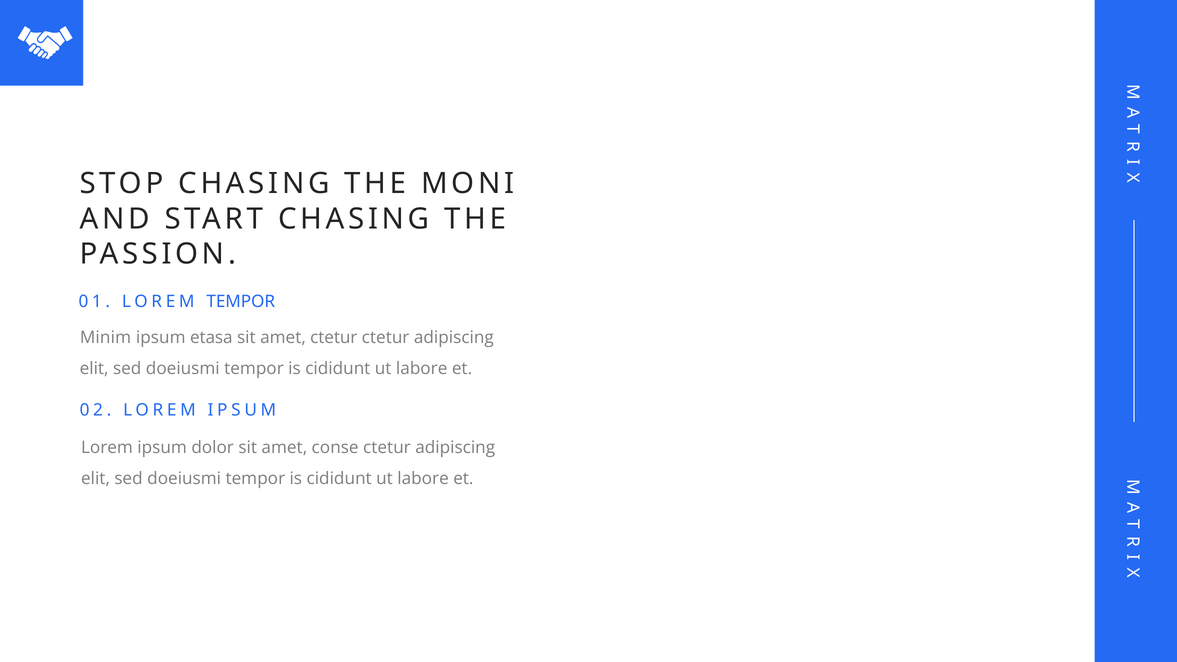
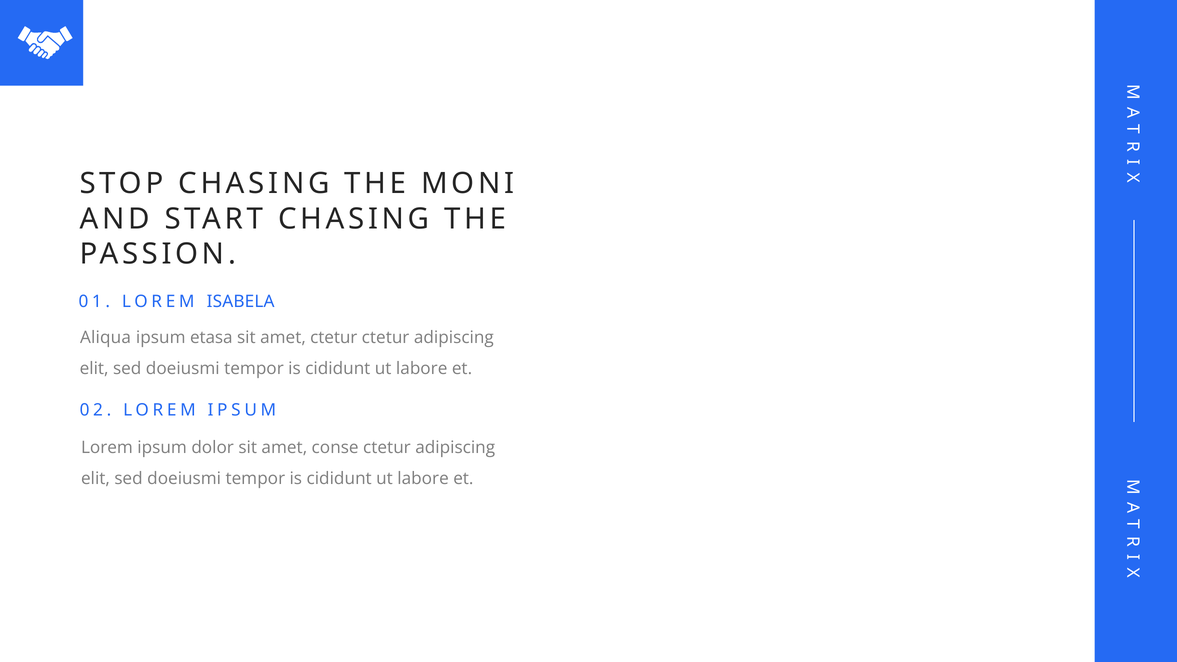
LOREM TEMPOR: TEMPOR -> ISABELA
Minim: Minim -> Aliqua
